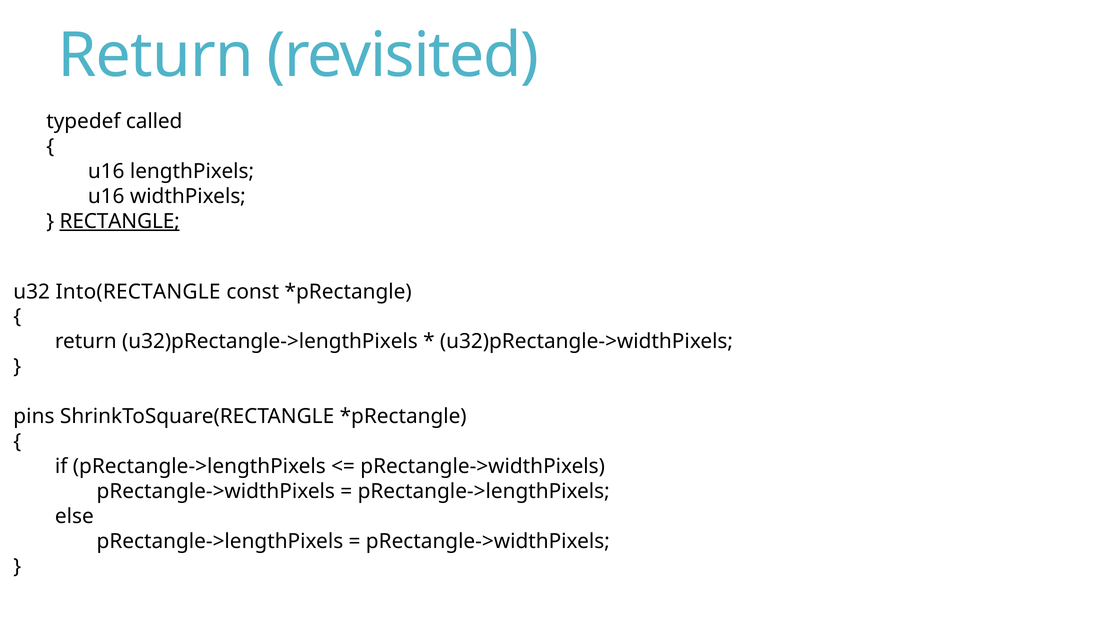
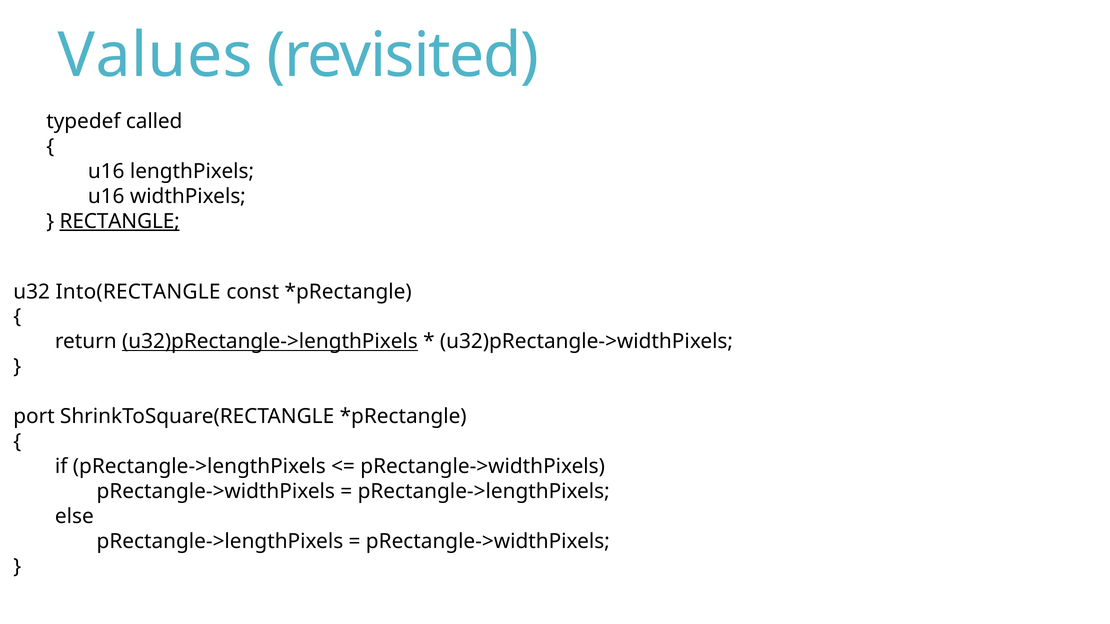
Return at (156, 56): Return -> Values
u32)pRectangle->lengthPixels underline: none -> present
pins: pins -> port
